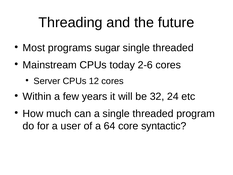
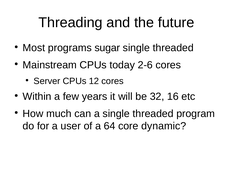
24: 24 -> 16
syntactic: syntactic -> dynamic
